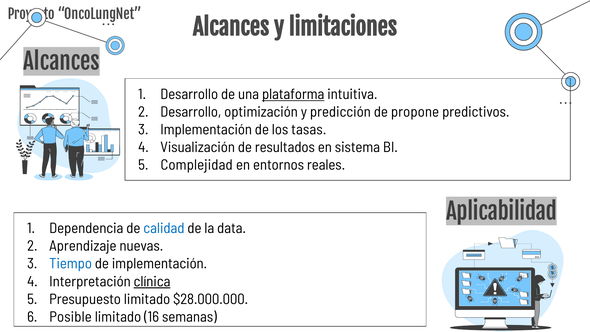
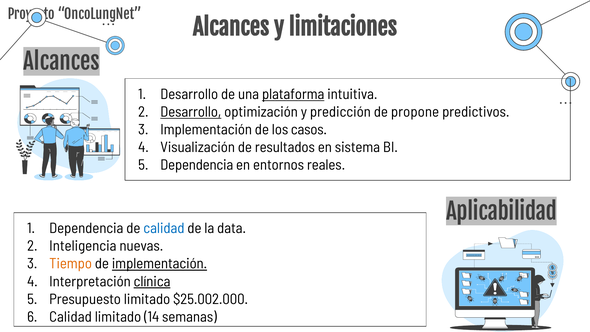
Desarrollo at (191, 112) underline: none -> present
tasas: tasas -> casos
Complejidad at (197, 165): Complejidad -> Dependencia
Aprendizaje: Aprendizaje -> Inteligencia
Tiempo colour: blue -> orange
implementación at (159, 264) underline: none -> present
$28.000.000: $28.000.000 -> $25.002.000
Posible at (70, 317): Posible -> Calidad
16: 16 -> 14
